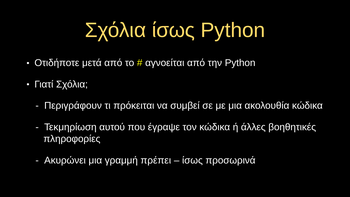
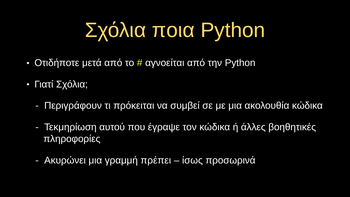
Σχόλια ίσως: ίσως -> ποια
